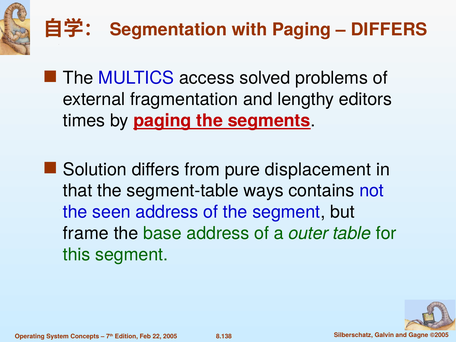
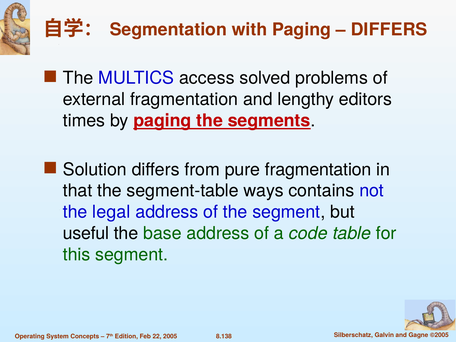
pure displacement: displacement -> fragmentation
seen: seen -> legal
frame: frame -> useful
outer: outer -> code
